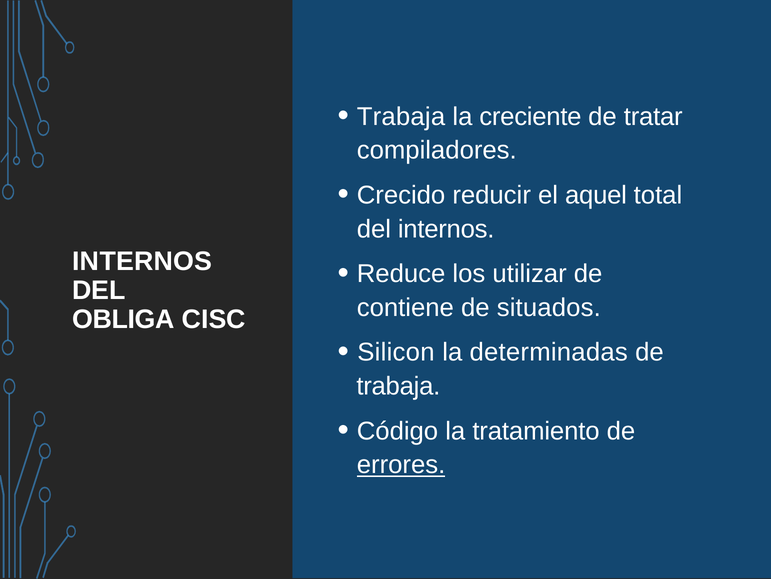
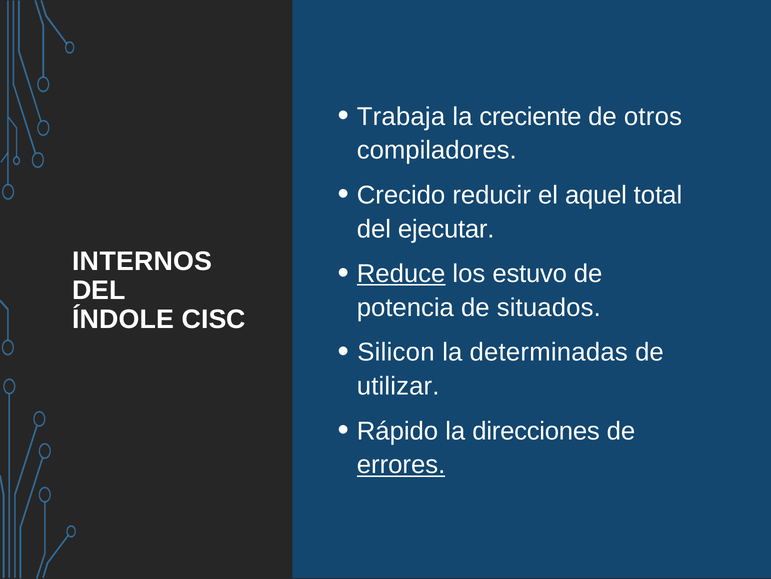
tratar: tratar -> otros
del internos: internos -> ejecutar
Reduce underline: none -> present
utilizar: utilizar -> estuvo
contiene: contiene -> potencia
OBLIGA: OBLIGA -> ÍNDOLE
trabaja at (398, 386): trabaja -> utilizar
Código: Código -> Rápido
tratamiento: tratamiento -> direcciones
